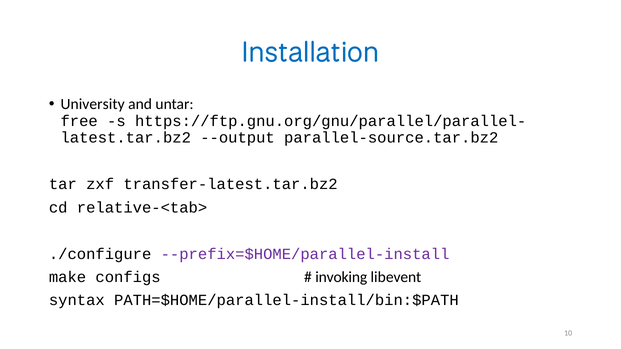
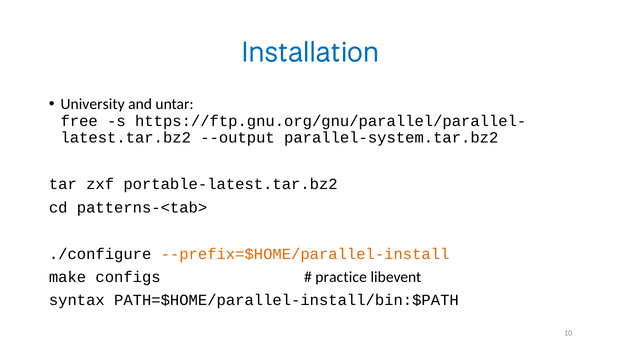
parallel-source.tar.bz2: parallel-source.tar.bz2 -> parallel-system.tar.bz2
transfer-latest.tar.bz2: transfer-latest.tar.bz2 -> portable-latest.tar.bz2
relative-<tab>: relative-<tab> -> patterns-<tab>
--prefix=$HOME/parallel-install colour: purple -> orange
invoking: invoking -> practice
